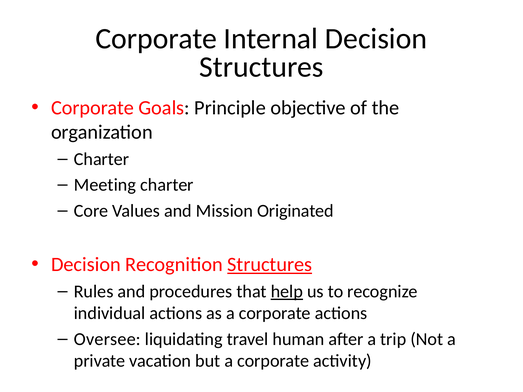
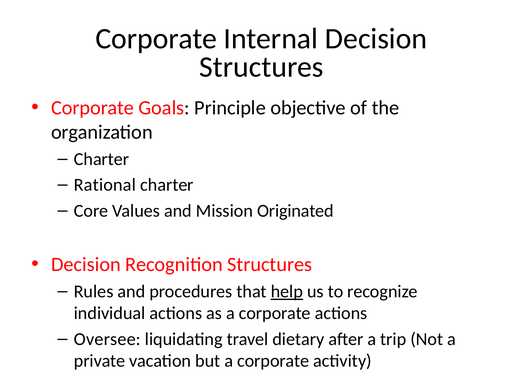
Meeting: Meeting -> Rational
Structures at (270, 265) underline: present -> none
human: human -> dietary
